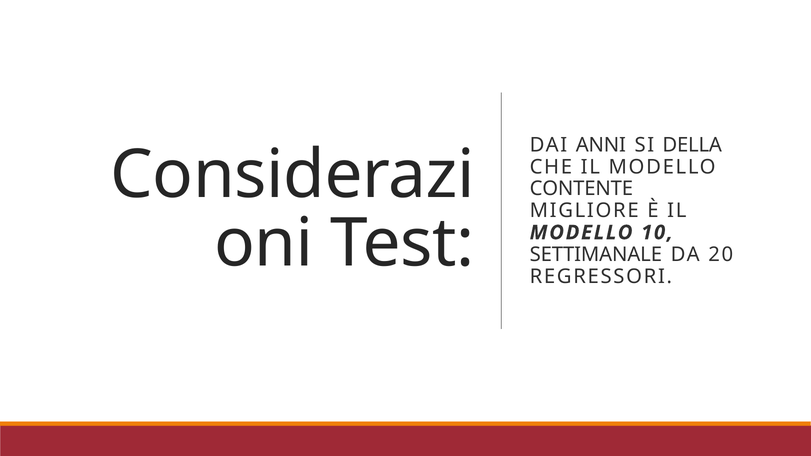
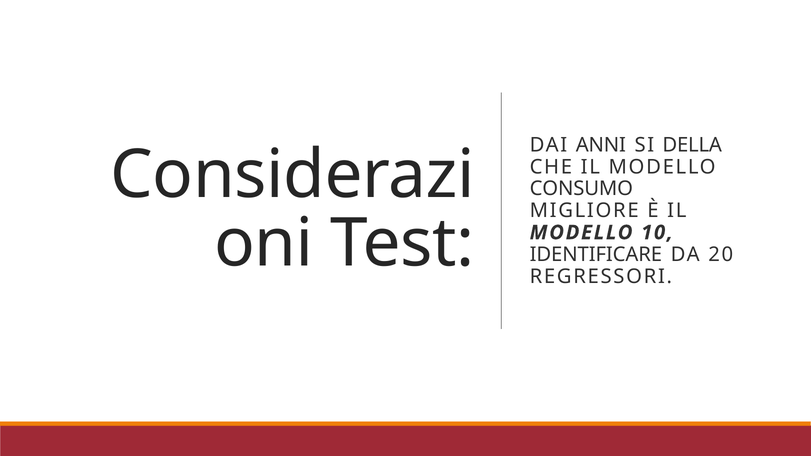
CONTENTE: CONTENTE -> CONSUMO
SETTIMANALE: SETTIMANALE -> IDENTIFICARE
